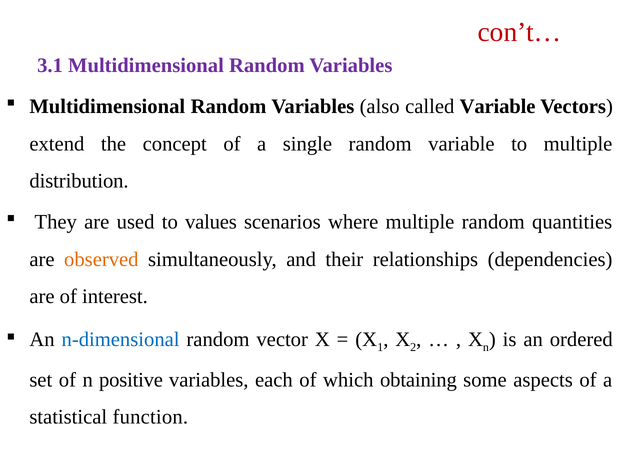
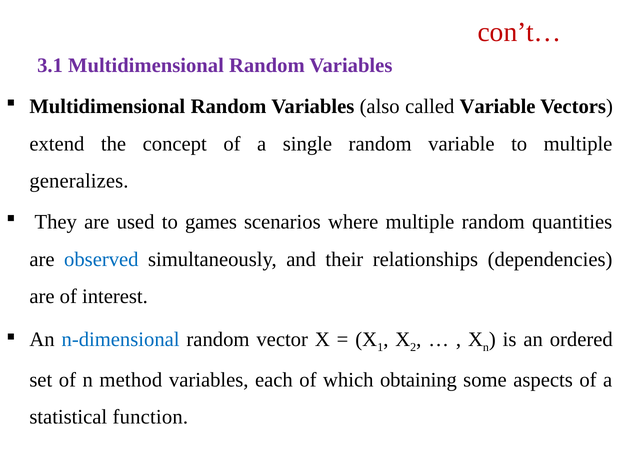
distribution: distribution -> generalizes
values: values -> games
observed colour: orange -> blue
positive: positive -> method
